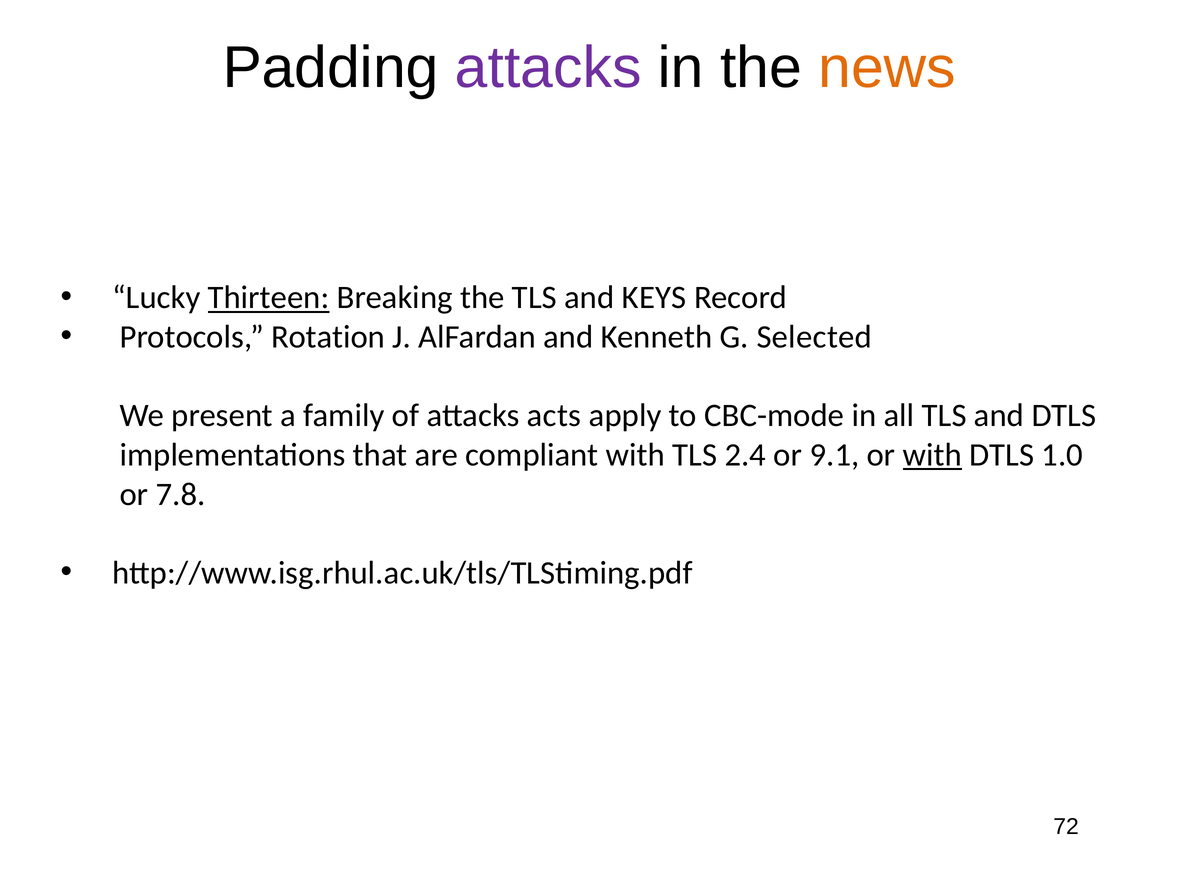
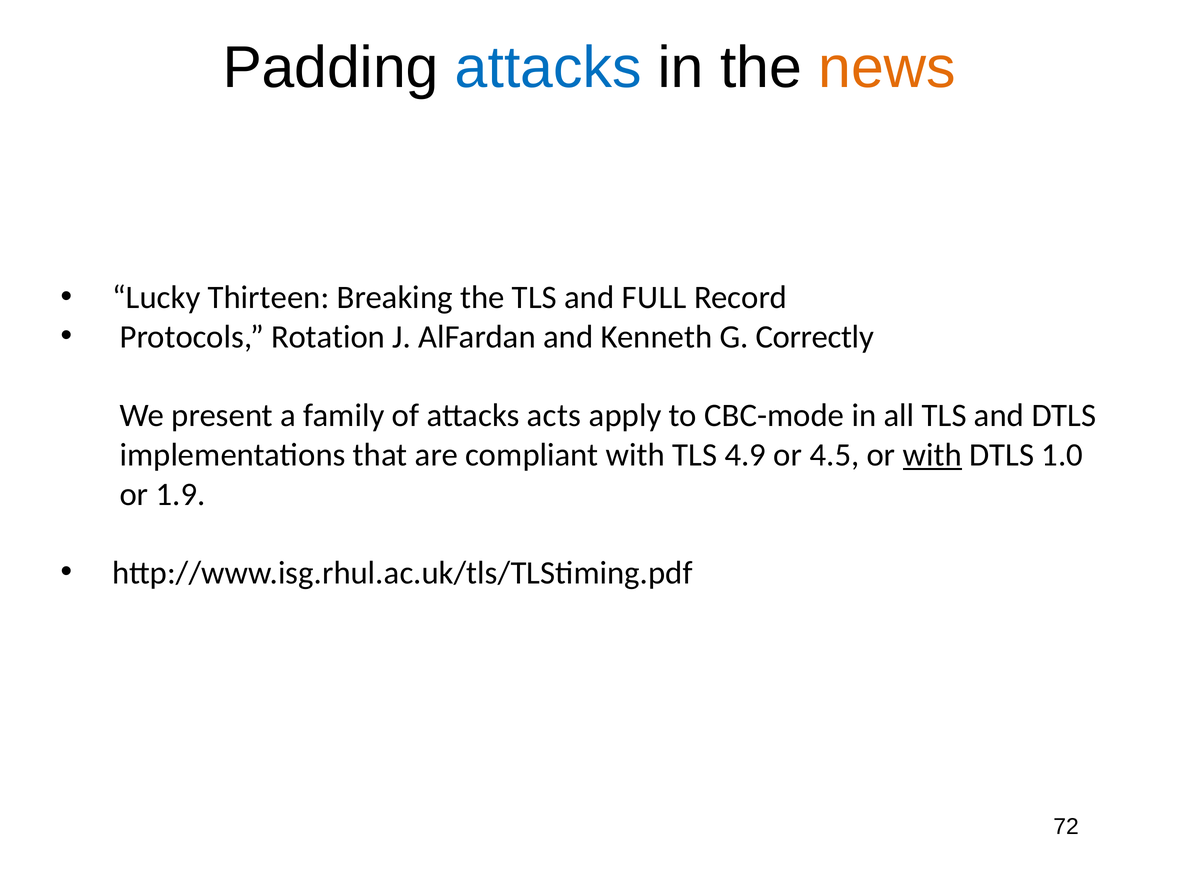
attacks at (548, 68) colour: purple -> blue
Thirteen underline: present -> none
KEYS: KEYS -> FULL
Selected: Selected -> Correctly
2.4: 2.4 -> 4.9
9.1: 9.1 -> 4.5
7.8: 7.8 -> 1.9
